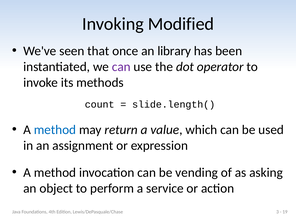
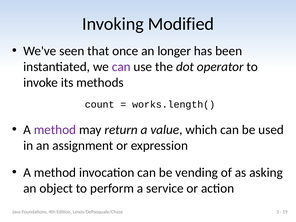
library: library -> longer
slide.length(: slide.length( -> works.length(
method at (55, 130) colour: blue -> purple
